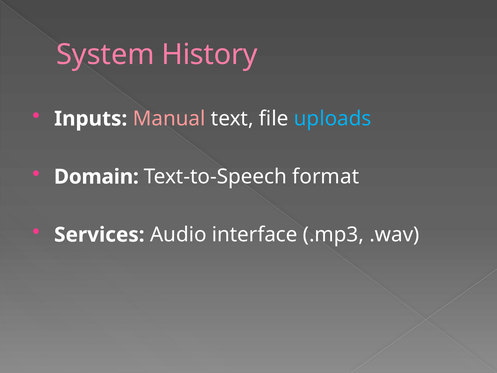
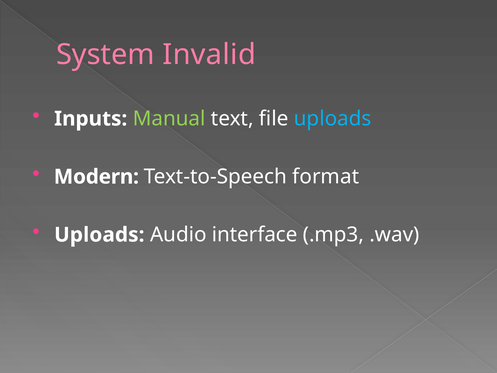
History: History -> Invalid
Manual colour: pink -> light green
Domain: Domain -> Modern
Services at (99, 235): Services -> Uploads
